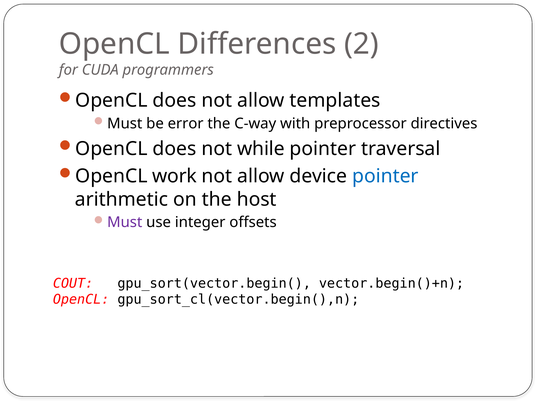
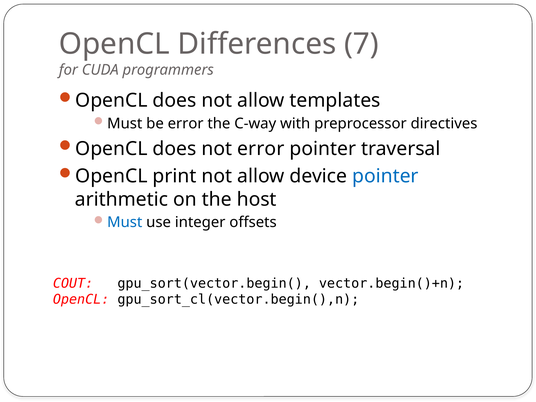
2: 2 -> 7
not while: while -> error
work: work -> print
Must at (125, 222) colour: purple -> blue
